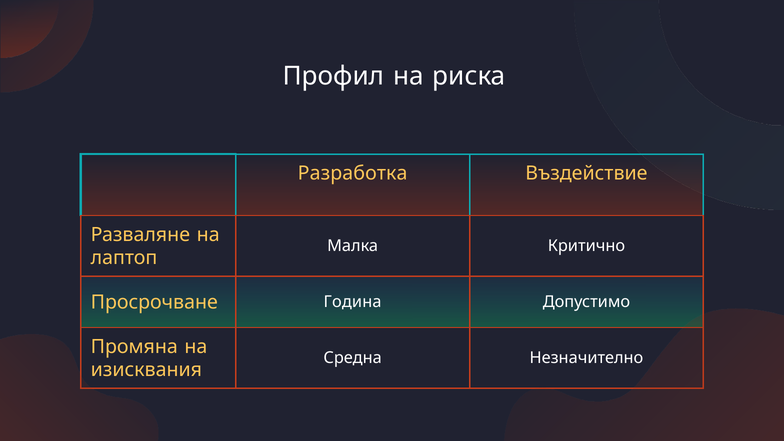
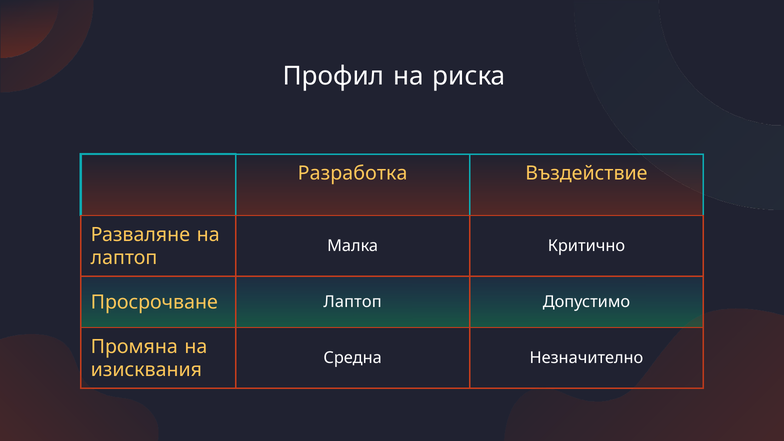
Просрочване Година: Година -> Лаптоп
